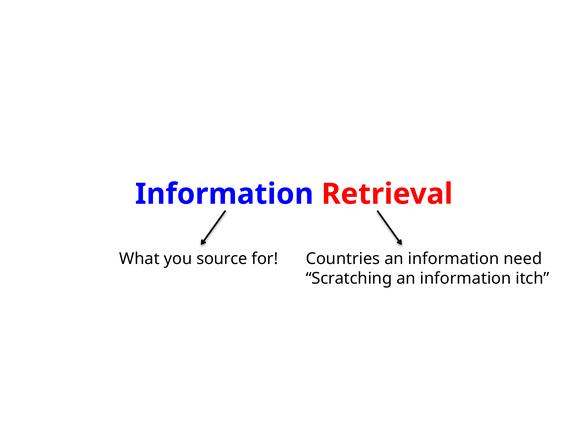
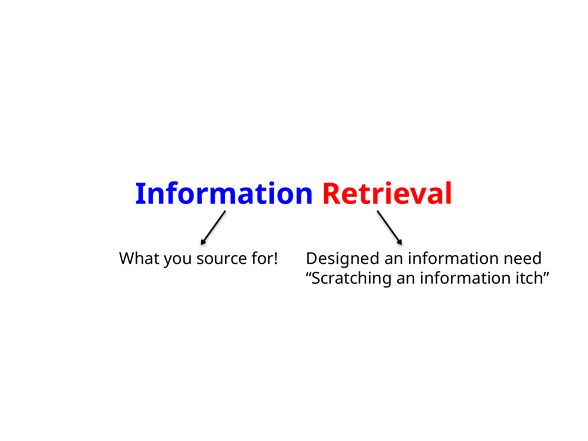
Countries: Countries -> Designed
